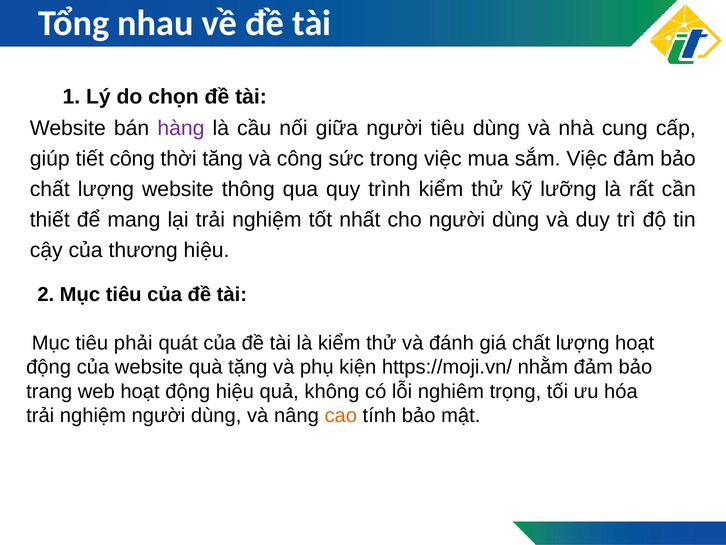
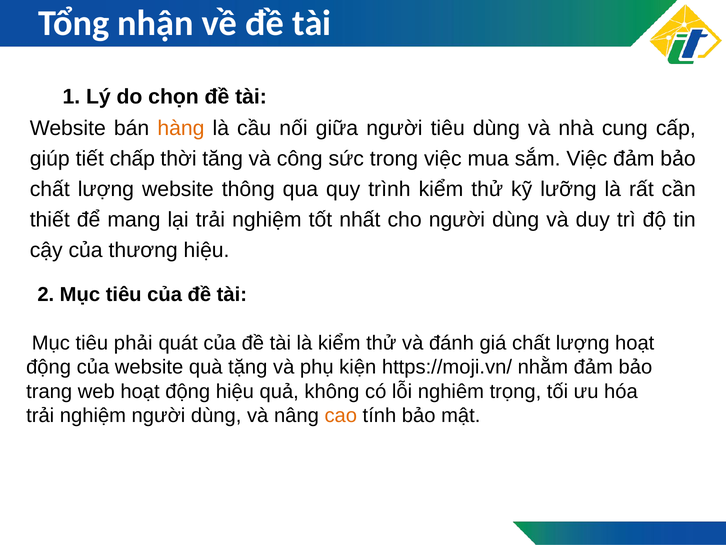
nhau: nhau -> nhận
hàng colour: purple -> orange
tiết công: công -> chấp
